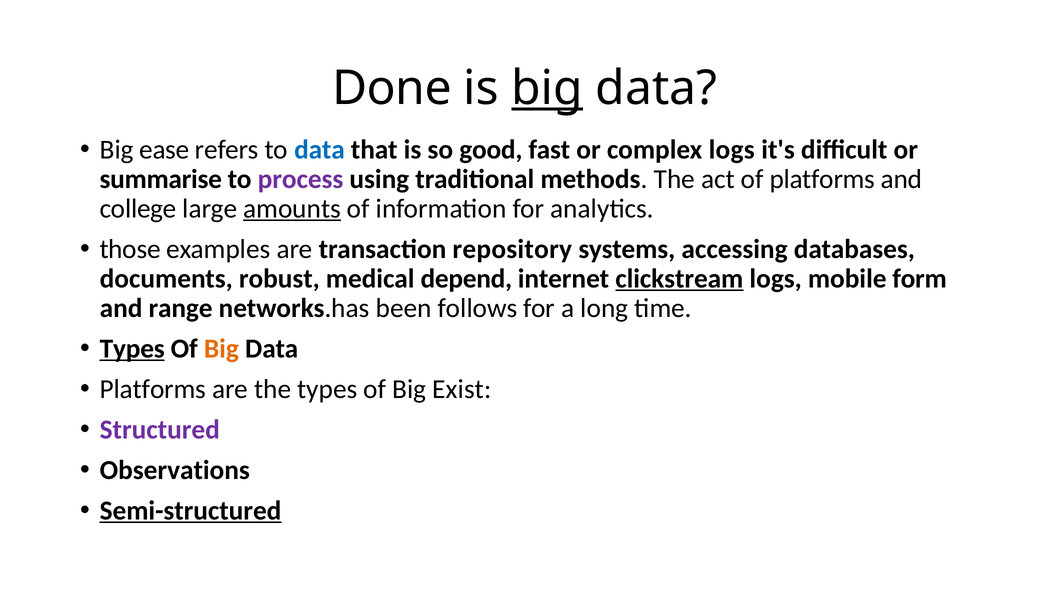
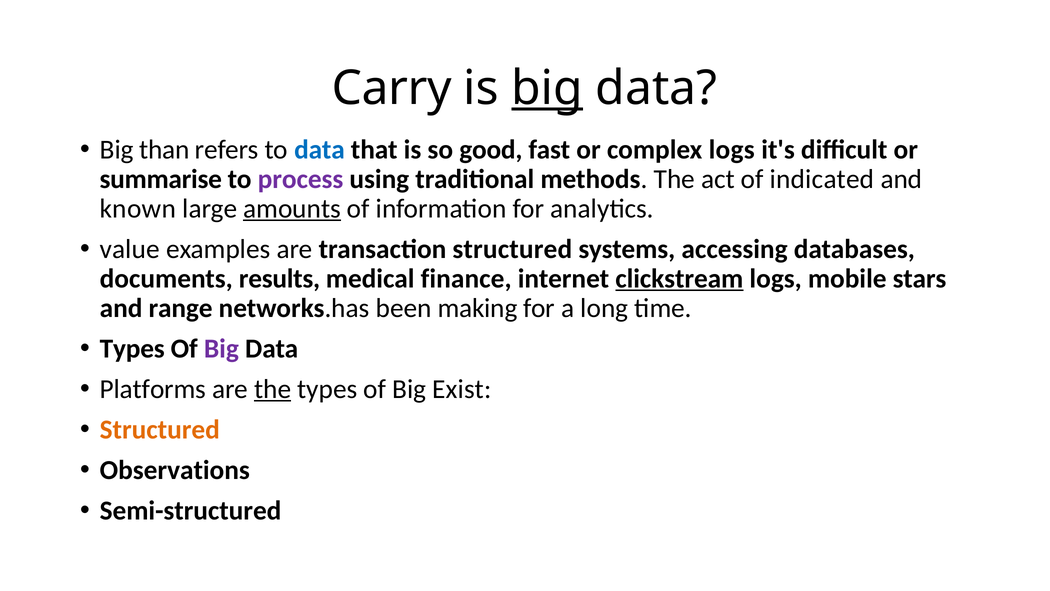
Done: Done -> Carry
ease: ease -> than
of platforms: platforms -> indicated
college: college -> known
those: those -> value
transaction repository: repository -> structured
robust: robust -> results
depend: depend -> finance
form: form -> stars
follows: follows -> making
Types at (132, 348) underline: present -> none
Big at (221, 348) colour: orange -> purple
the at (273, 389) underline: none -> present
Structured at (160, 429) colour: purple -> orange
Semi-structured underline: present -> none
